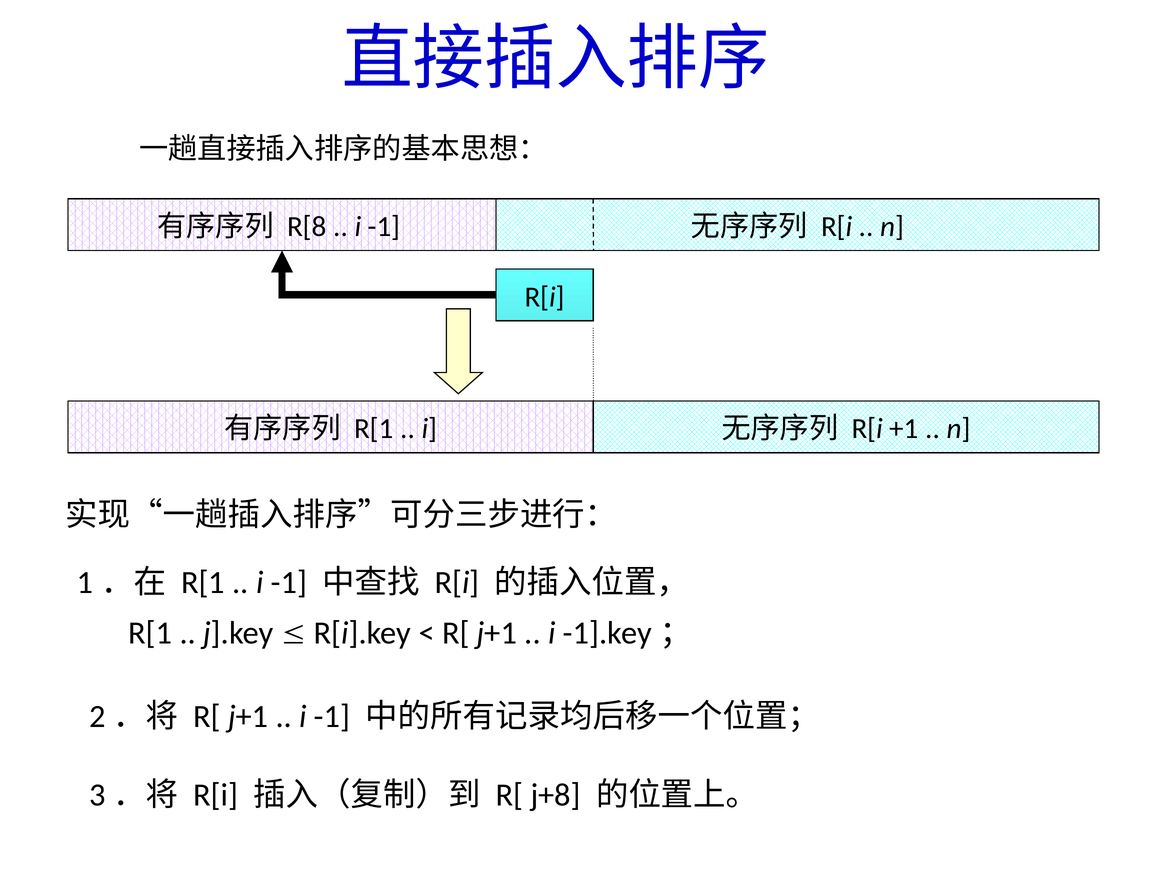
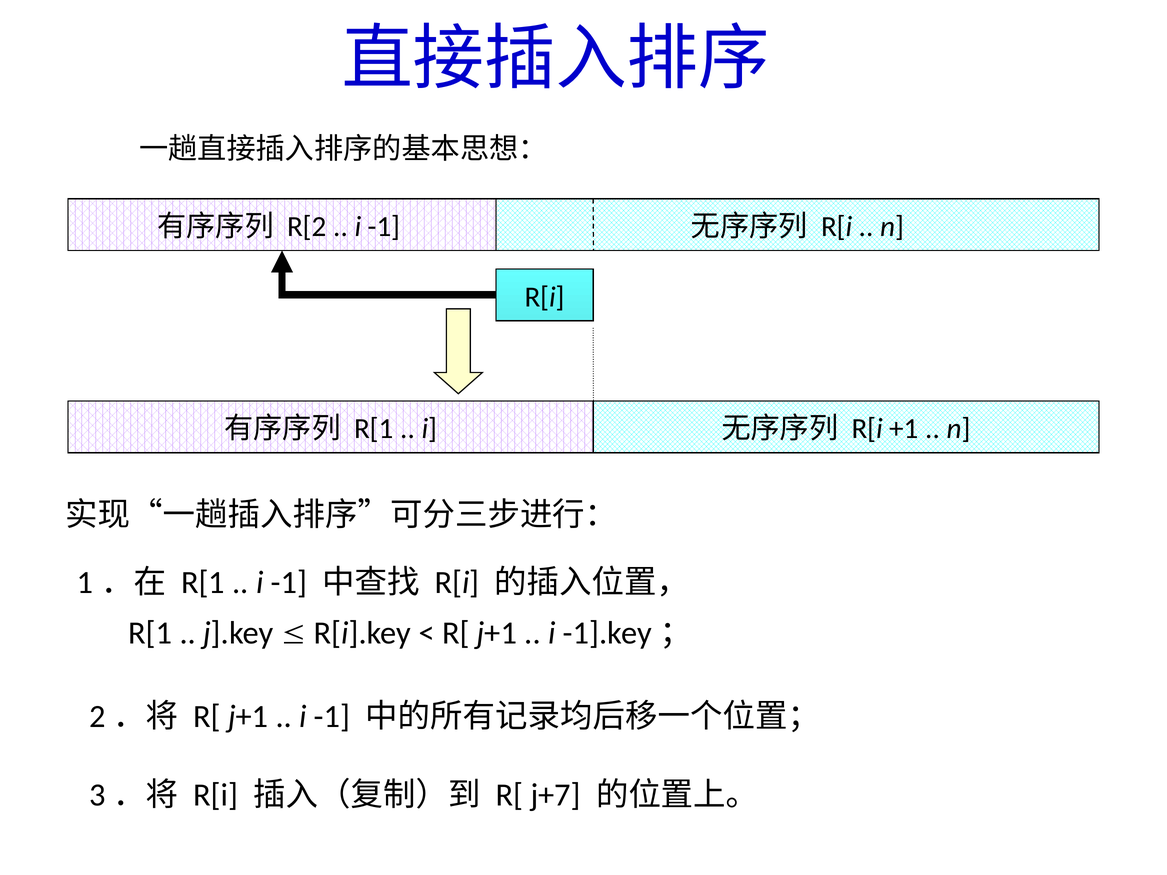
R[8: R[8 -> R[2
j+8: j+8 -> j+7
